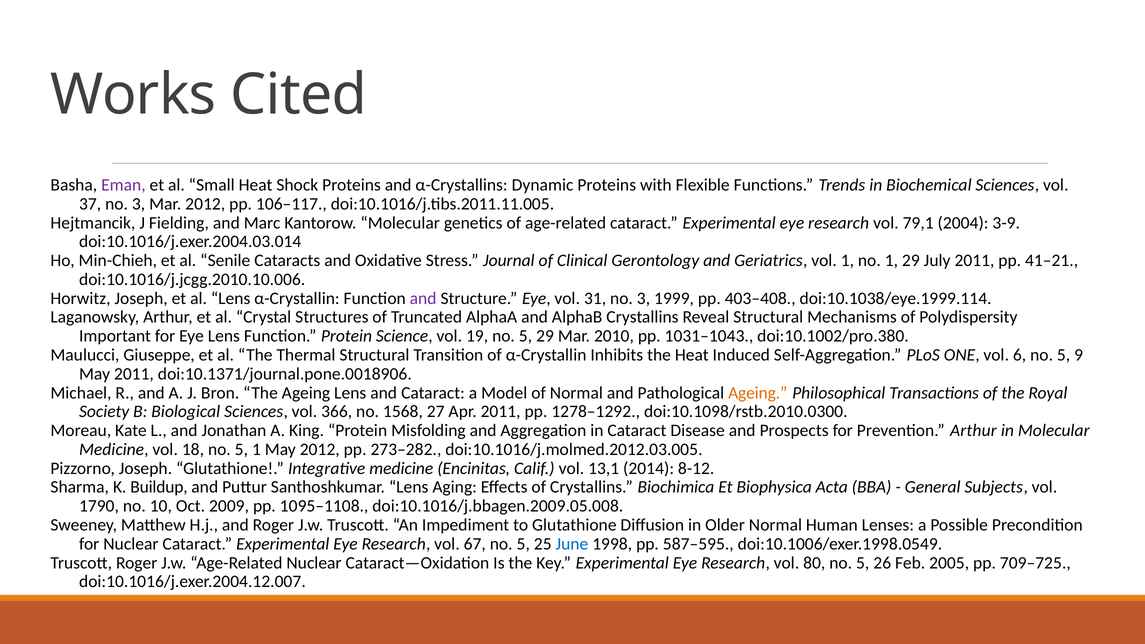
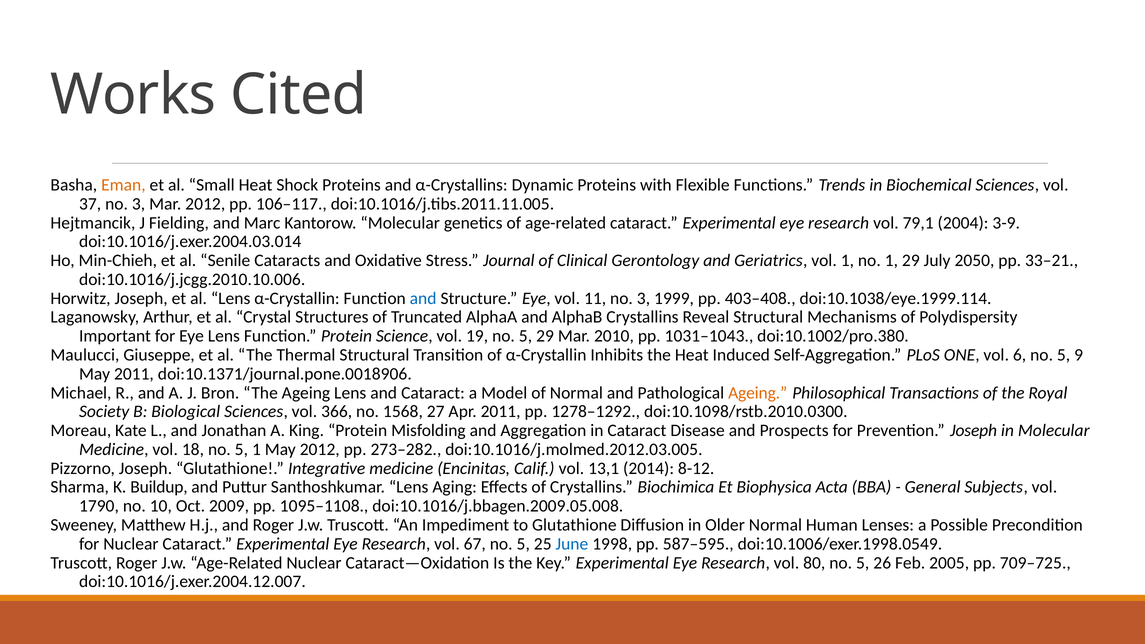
Eman colour: purple -> orange
July 2011: 2011 -> 2050
41–21: 41–21 -> 33–21
and at (423, 298) colour: purple -> blue
31: 31 -> 11
Prevention Arthur: Arthur -> Joseph
